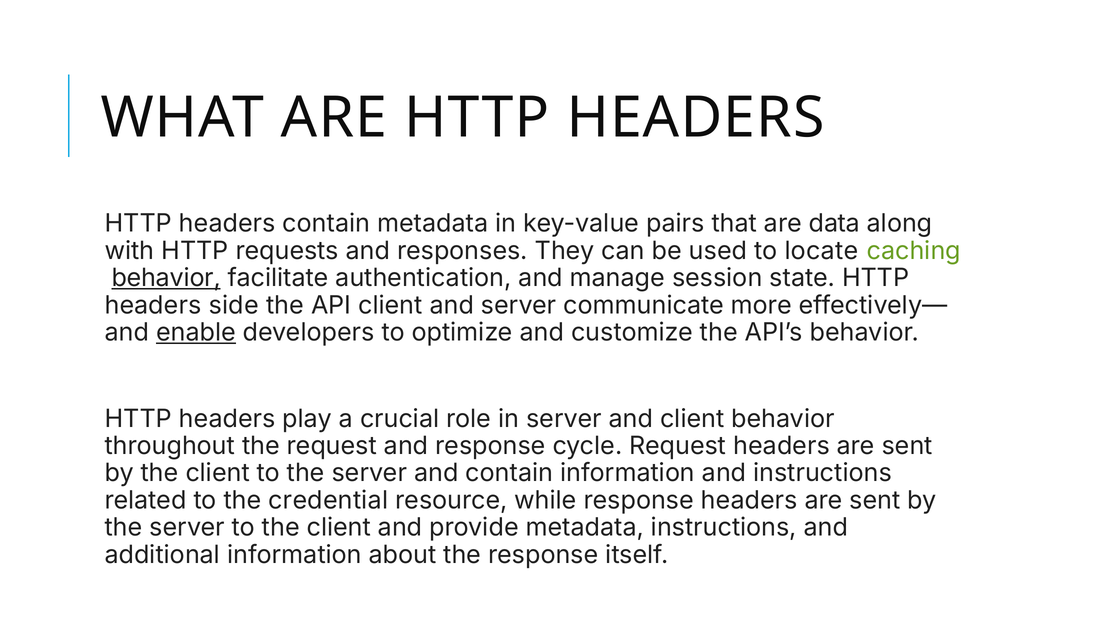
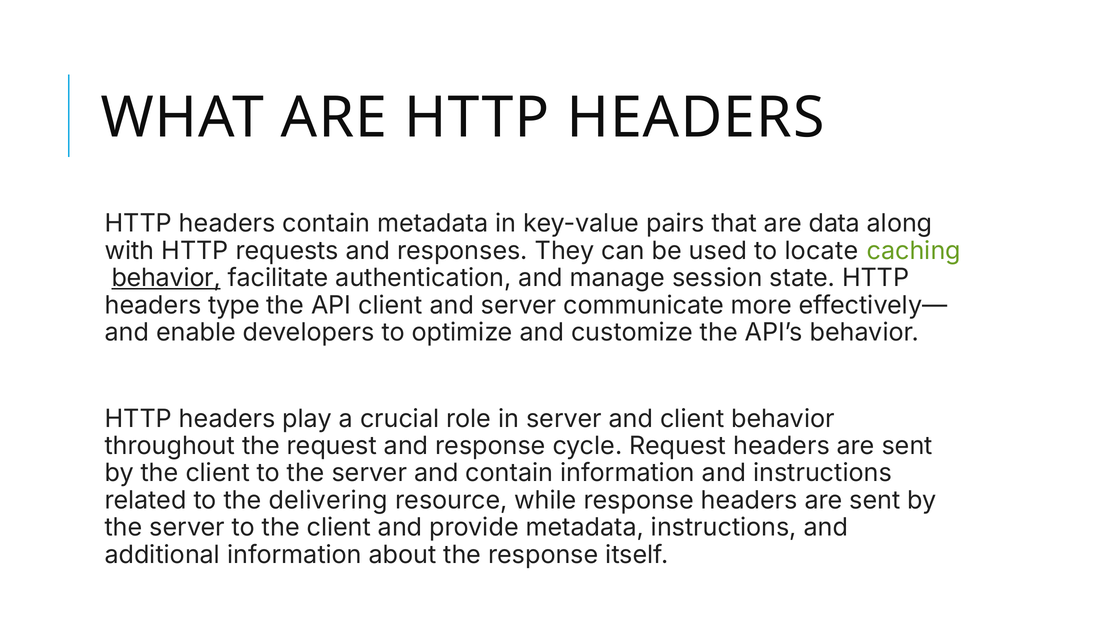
side: side -> type
enable underline: present -> none
credential: credential -> delivering
